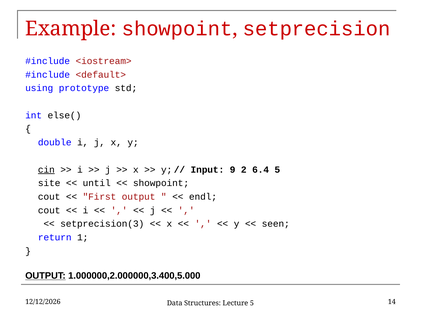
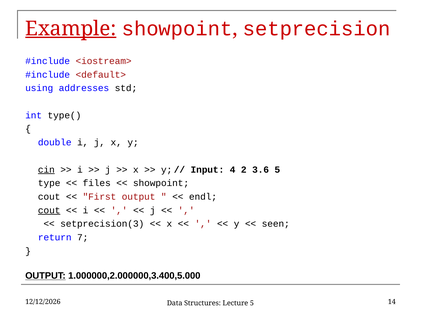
Example underline: none -> present
prototype: prototype -> addresses
else(: else( -> type(
9: 9 -> 4
6.4: 6.4 -> 3.6
site: site -> type
until: until -> files
cout at (49, 210) underline: none -> present
1: 1 -> 7
